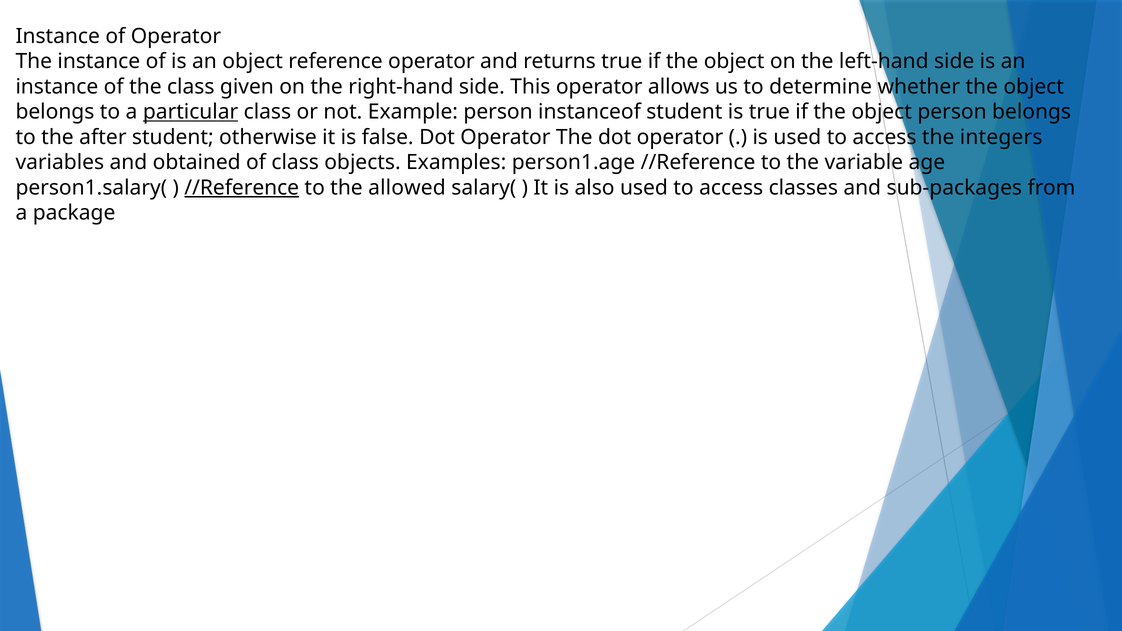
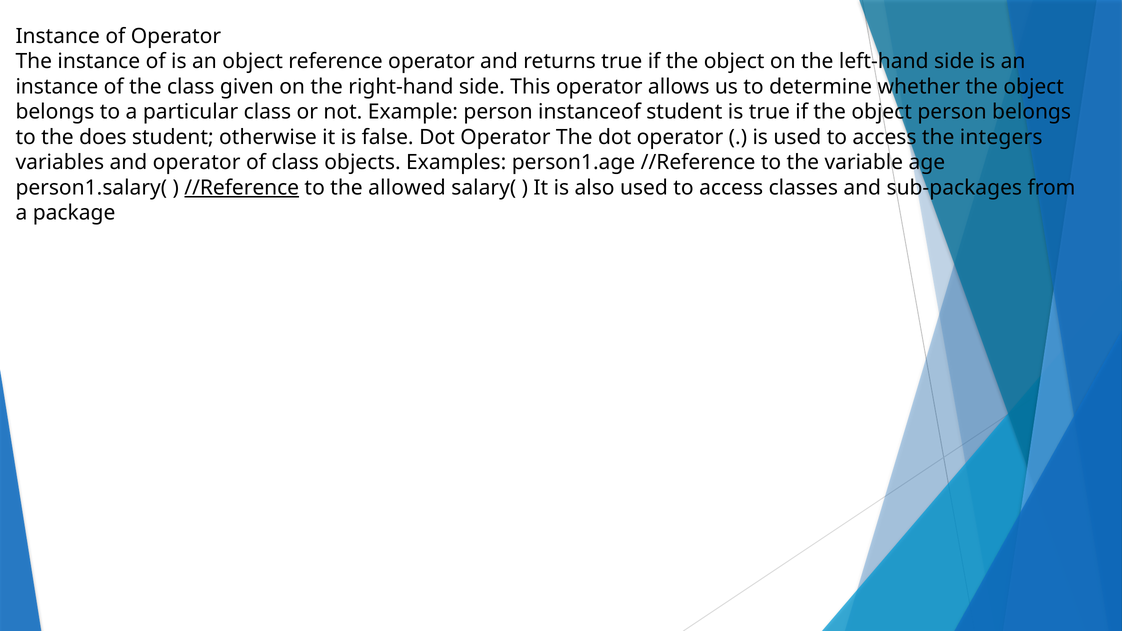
particular underline: present -> none
after: after -> does
and obtained: obtained -> operator
